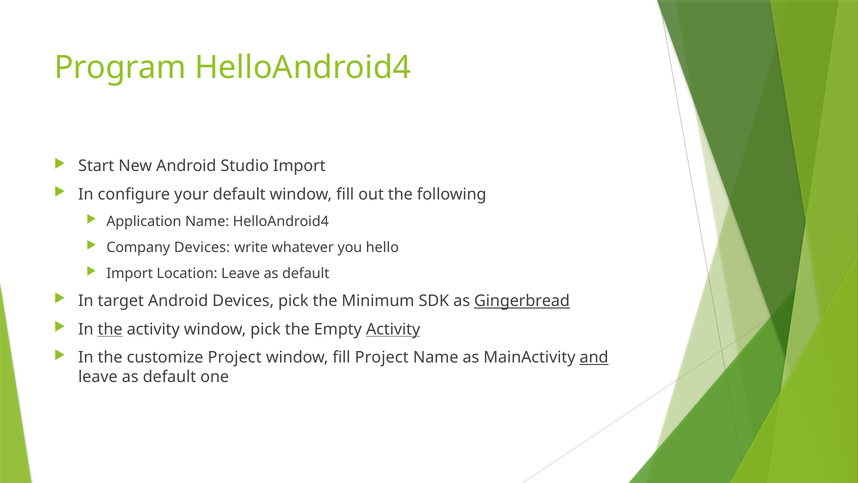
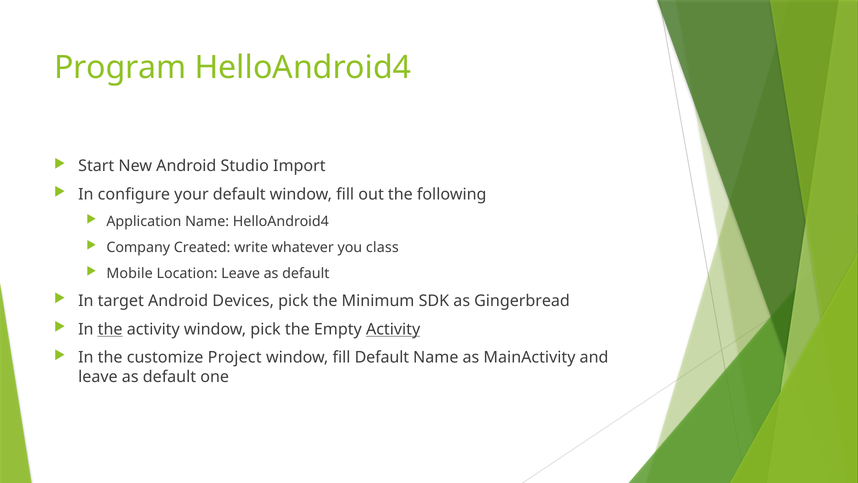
Company Devices: Devices -> Created
hello: hello -> class
Import at (130, 274): Import -> Mobile
Gingerbread underline: present -> none
fill Project: Project -> Default
and underline: present -> none
